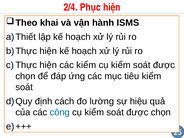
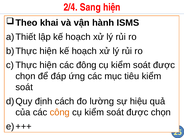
Phục: Phục -> Sang
các kiểm: kiểm -> đông
công colour: blue -> orange
